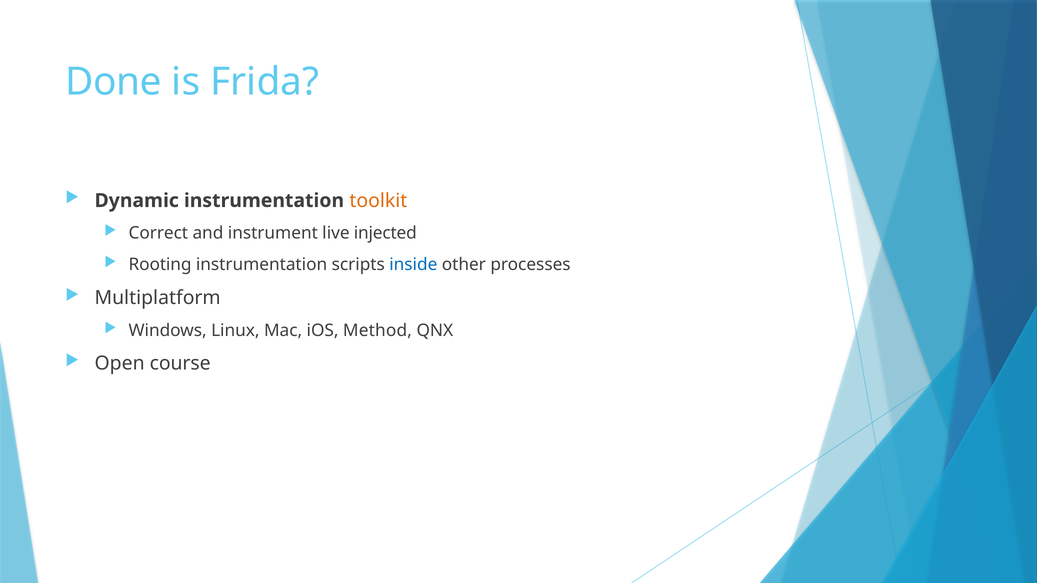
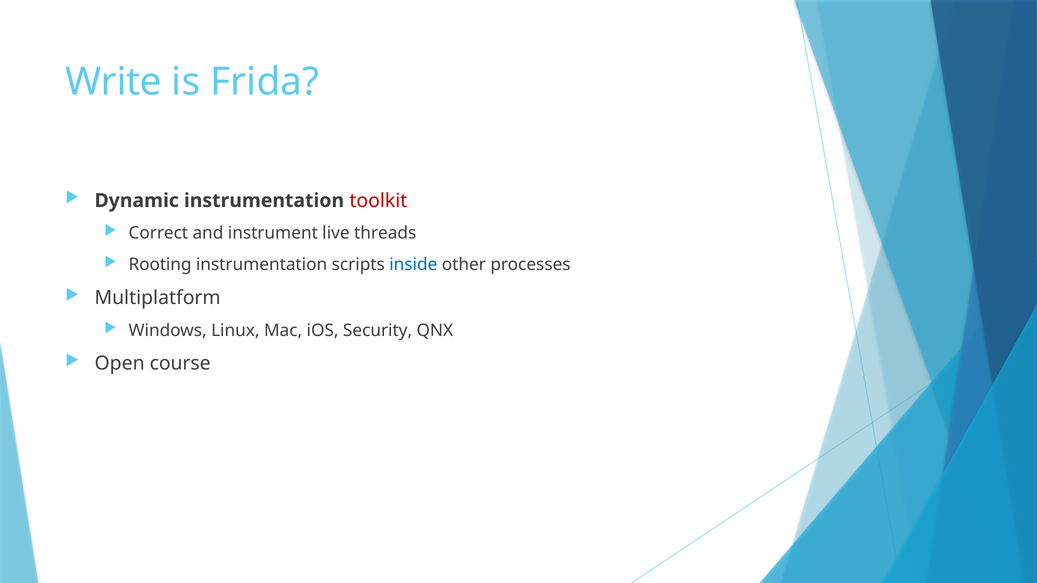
Done: Done -> Write
toolkit colour: orange -> red
injected: injected -> threads
Method: Method -> Security
